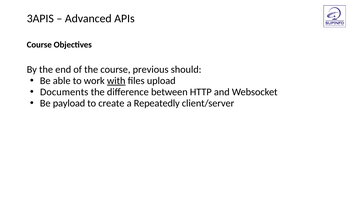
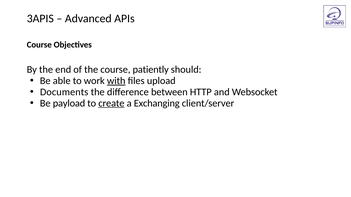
previous: previous -> patiently
create underline: none -> present
Repeatedly: Repeatedly -> Exchanging
